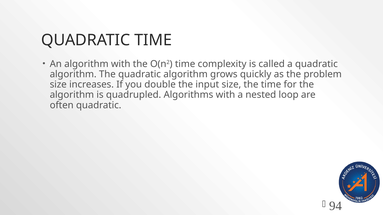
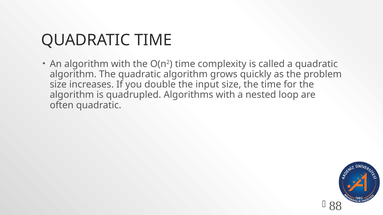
94: 94 -> 88
